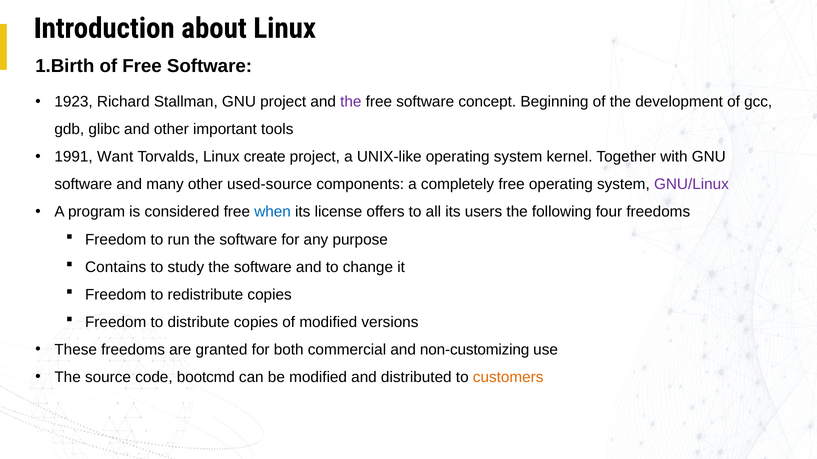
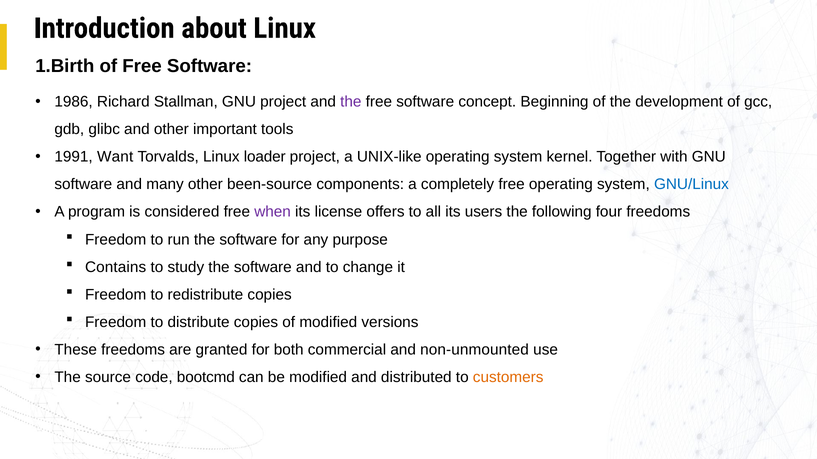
1923: 1923 -> 1986
create: create -> loader
used-source: used-source -> been-source
GNU/Linux colour: purple -> blue
when colour: blue -> purple
non-customizing: non-customizing -> non-unmounted
